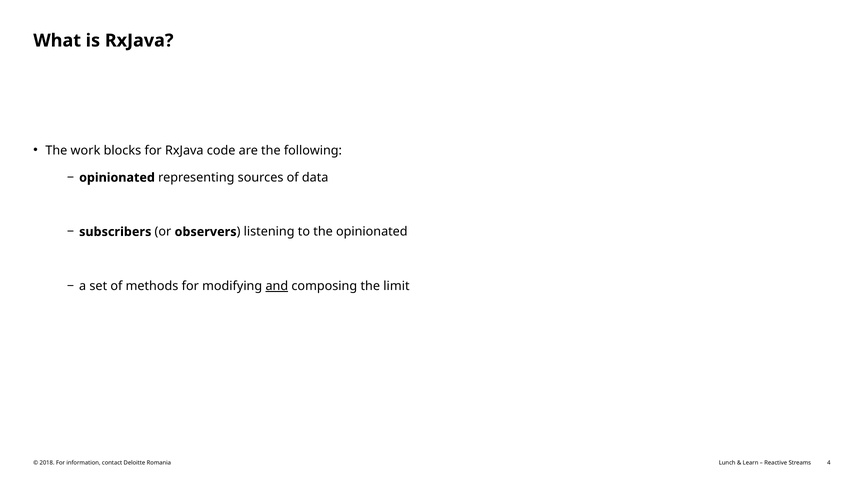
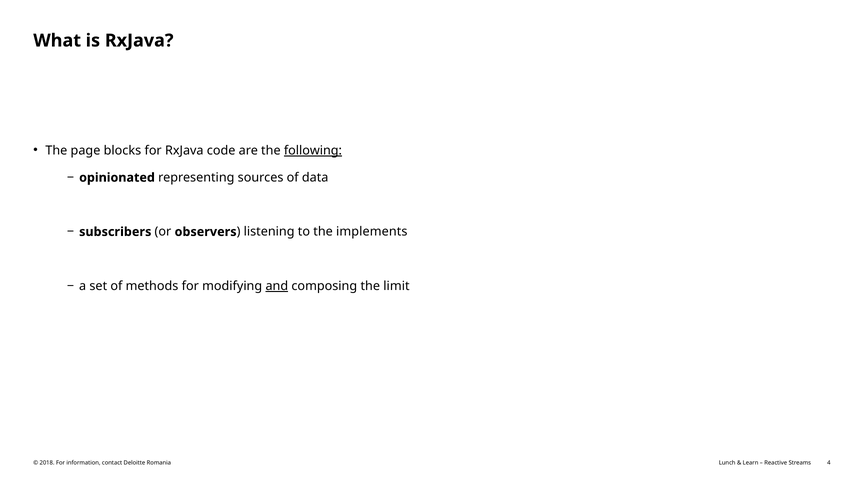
work: work -> page
following underline: none -> present
the opinionated: opinionated -> implements
